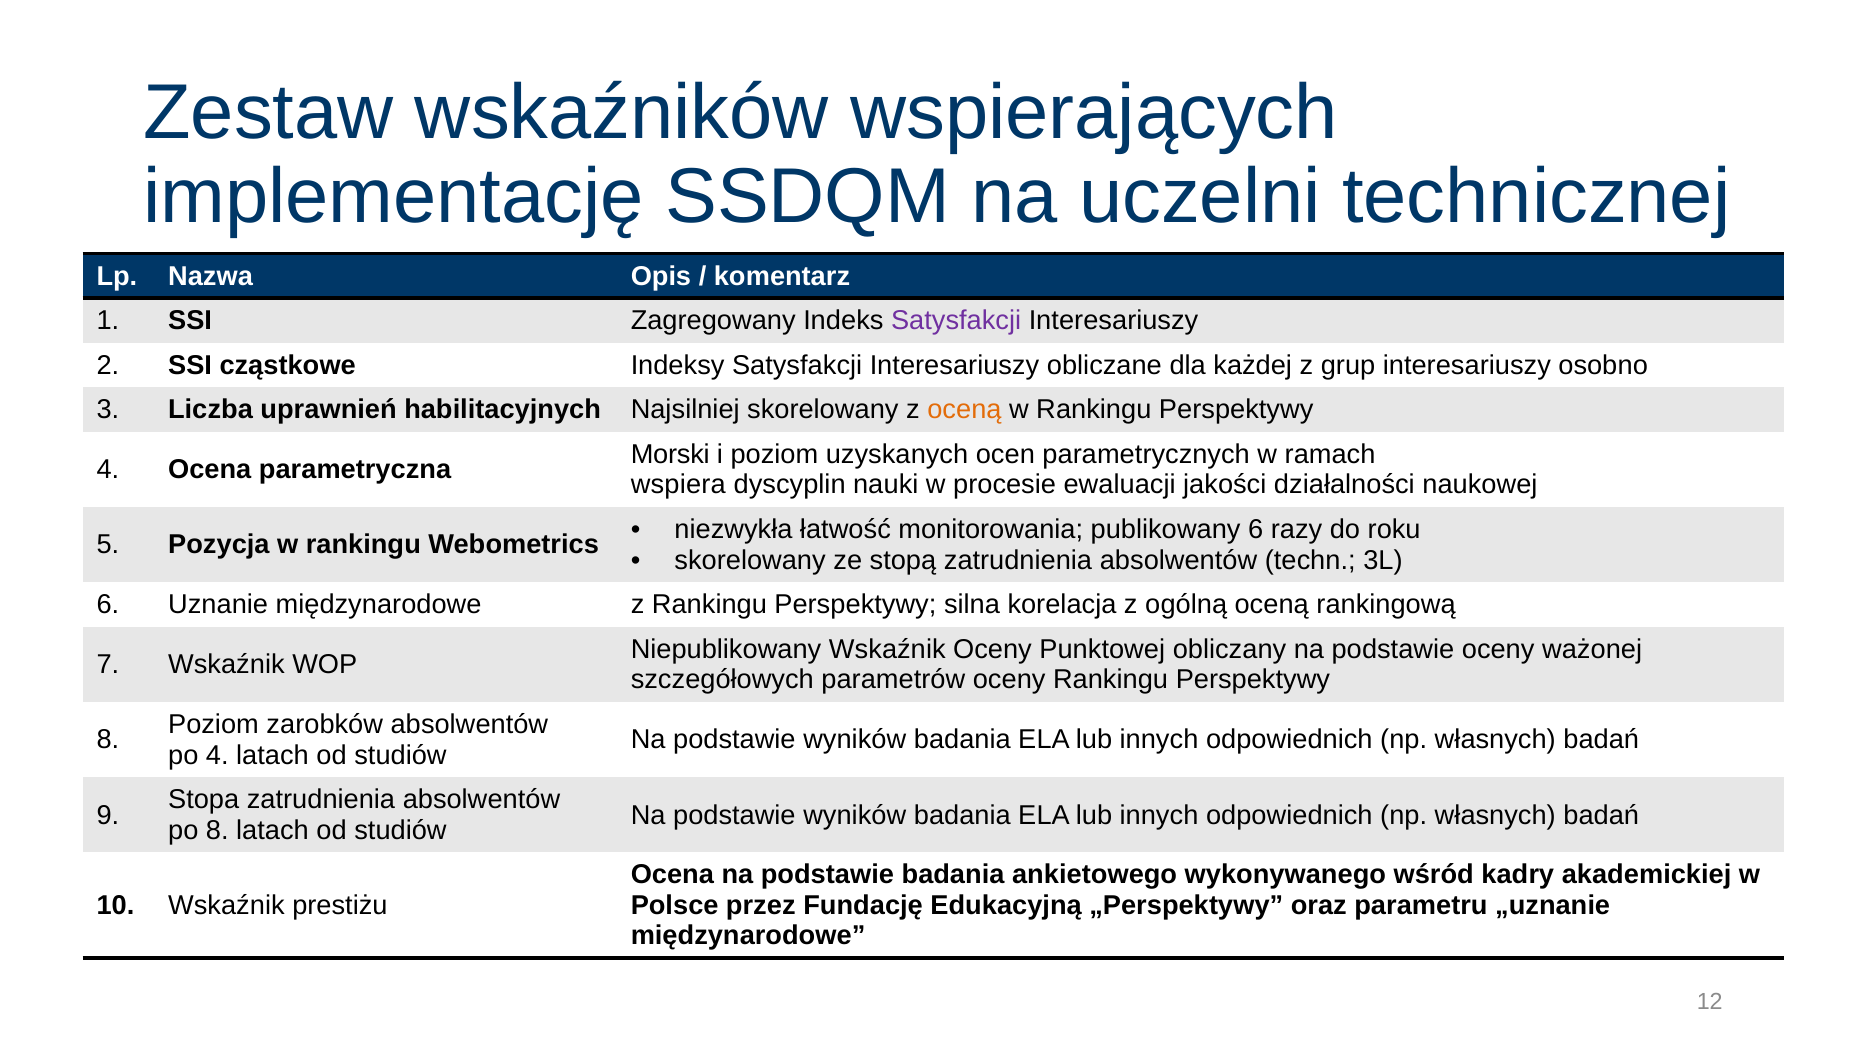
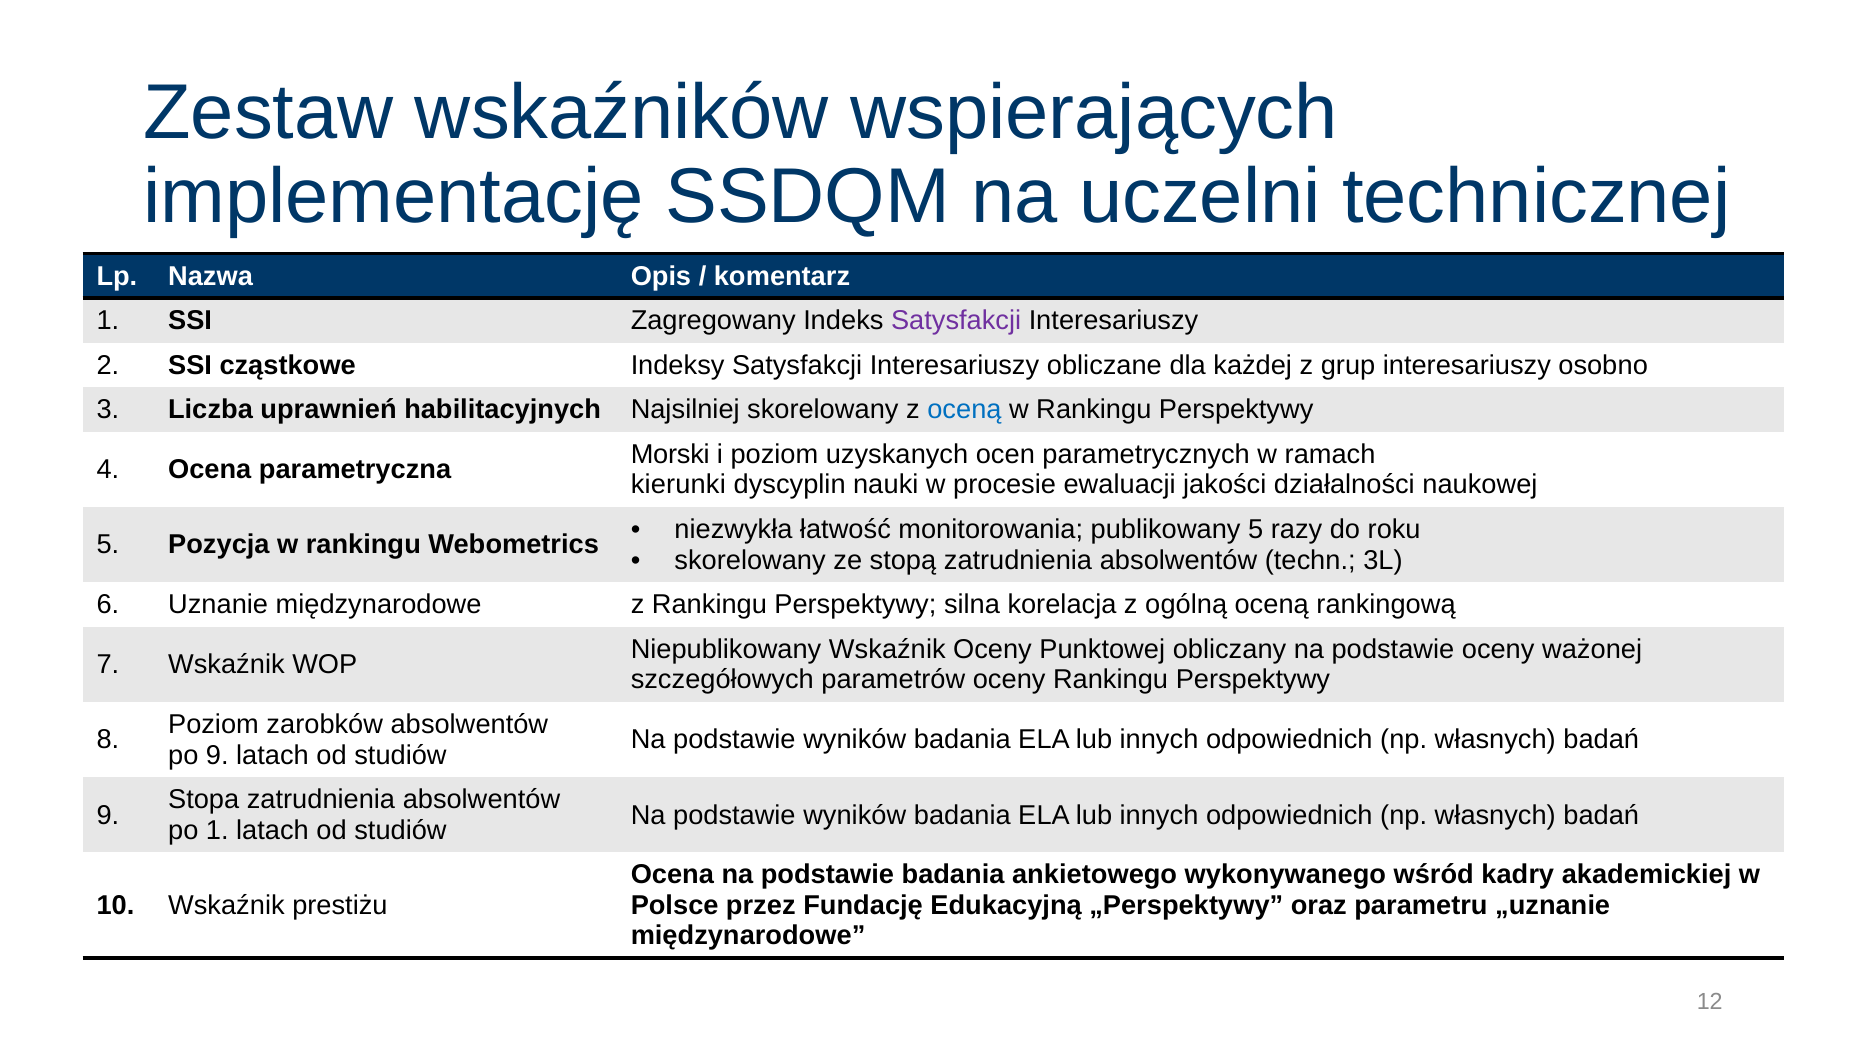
oceną at (964, 410) colour: orange -> blue
wspiera: wspiera -> kierunki
publikowany 6: 6 -> 5
po 4: 4 -> 9
po 8: 8 -> 1
